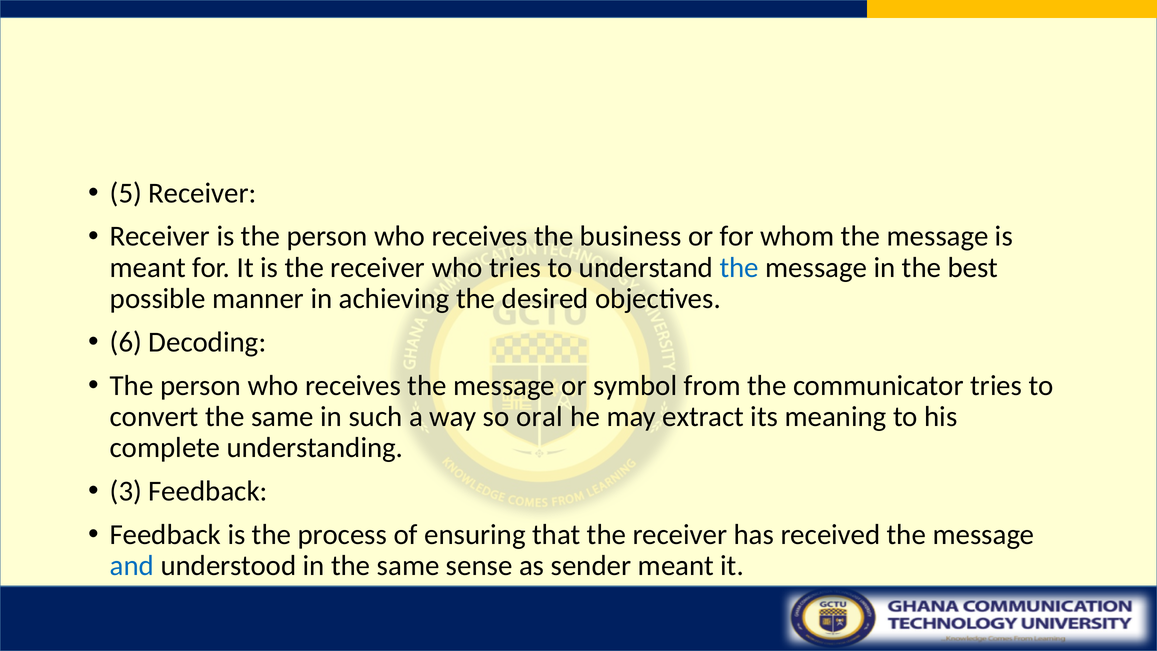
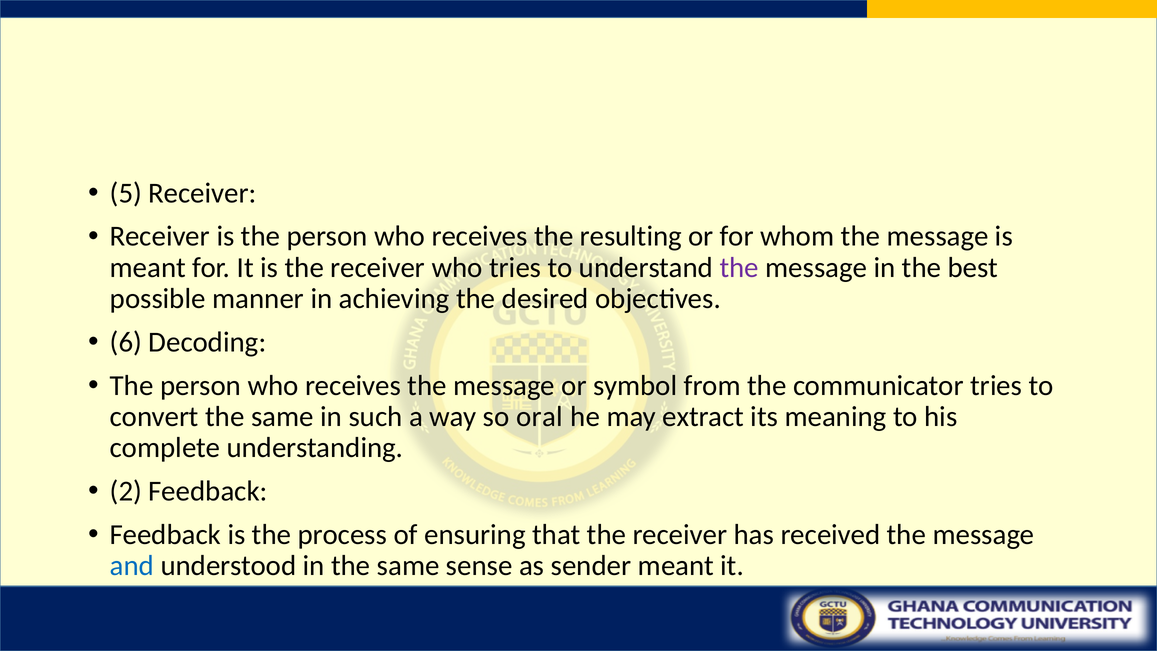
business: business -> resulting
the at (739, 268) colour: blue -> purple
3: 3 -> 2
